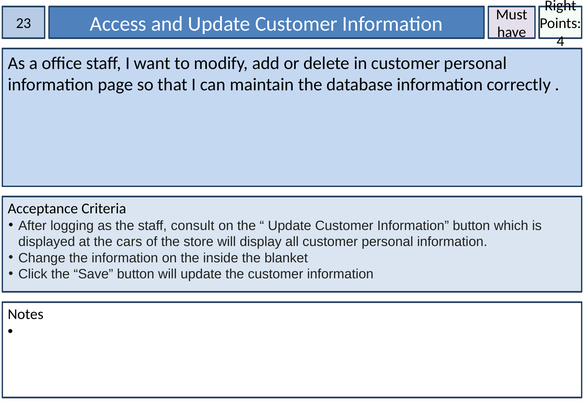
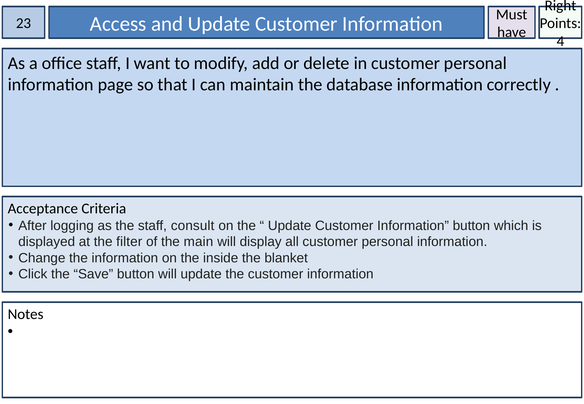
cars: cars -> filter
store: store -> main
